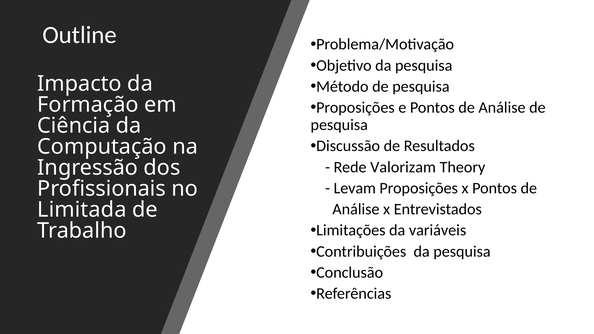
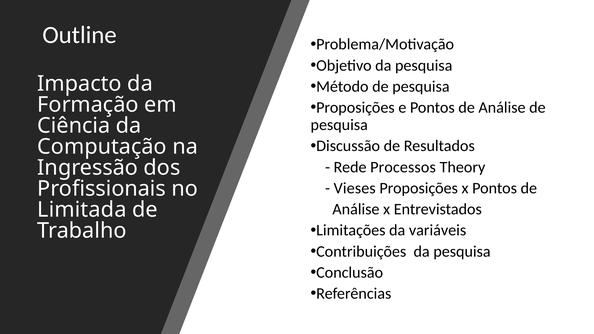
Valorizam: Valorizam -> Processos
Levam: Levam -> Vieses
